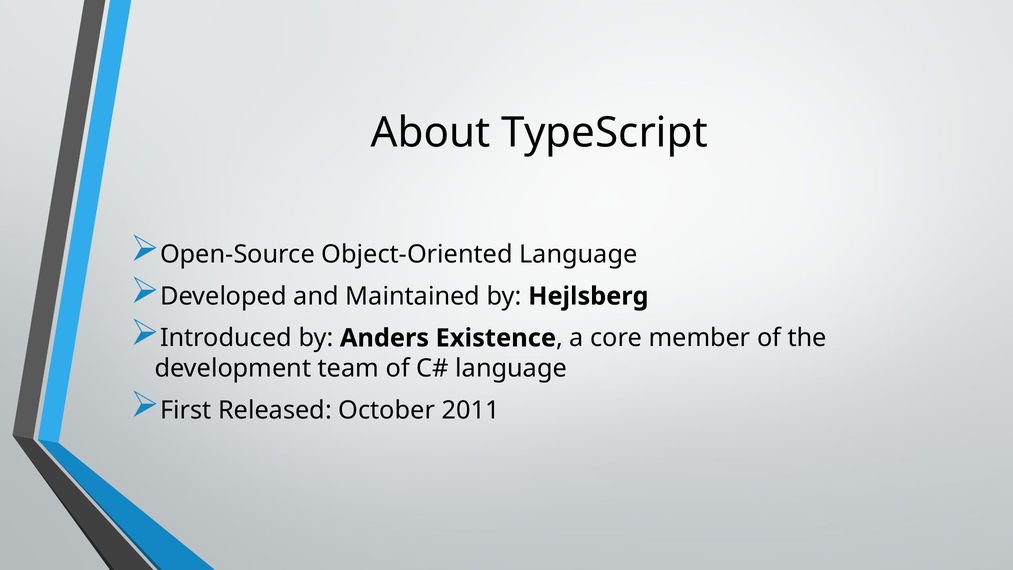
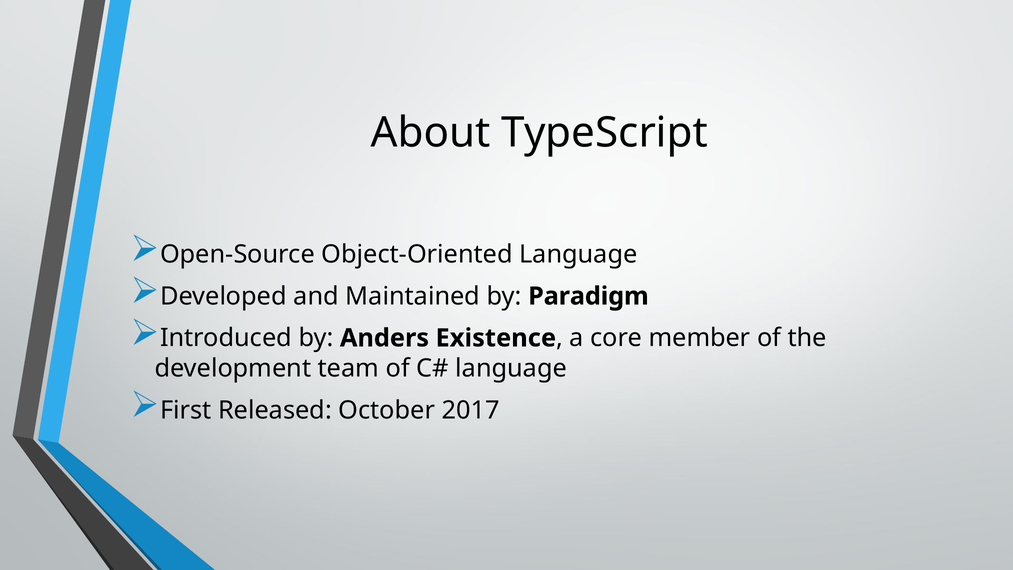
Hejlsberg: Hejlsberg -> Paradigm
2011: 2011 -> 2017
